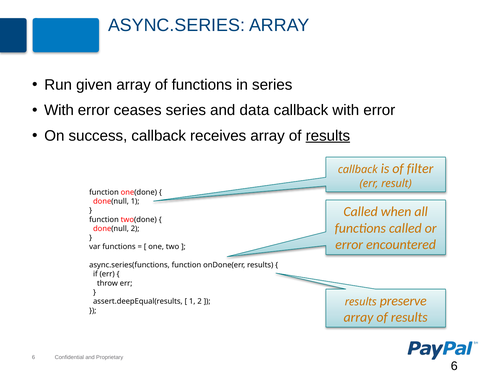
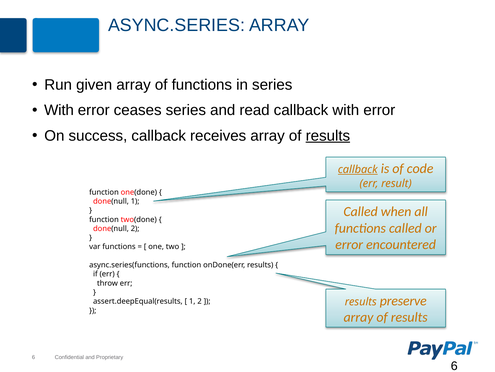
data: data -> read
callback at (358, 169) underline: none -> present
filter: filter -> code
